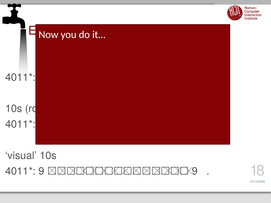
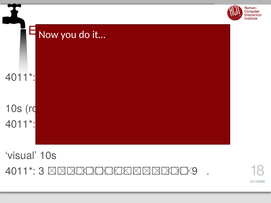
9 at (41, 171): 9 -> 3
